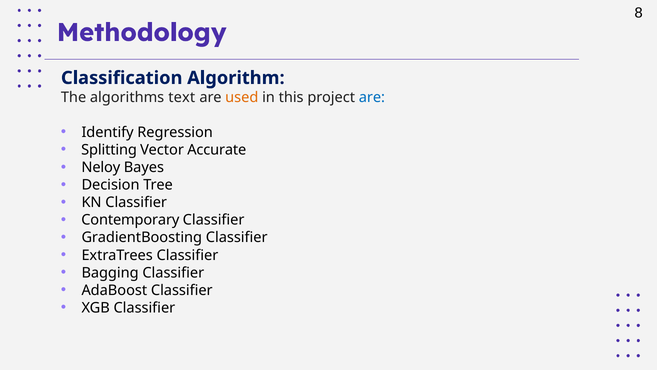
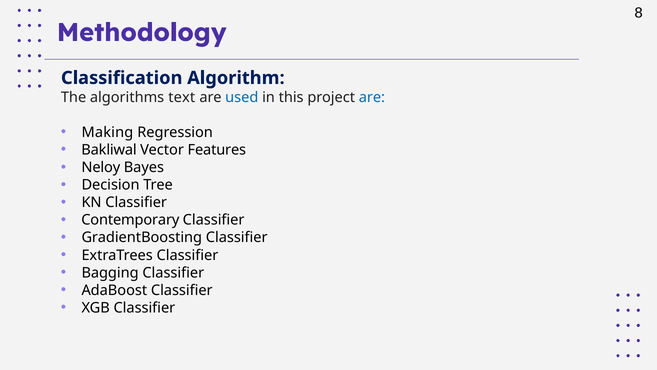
used colour: orange -> blue
Identify: Identify -> Making
Splitting: Splitting -> Bakliwal
Accurate: Accurate -> Features
